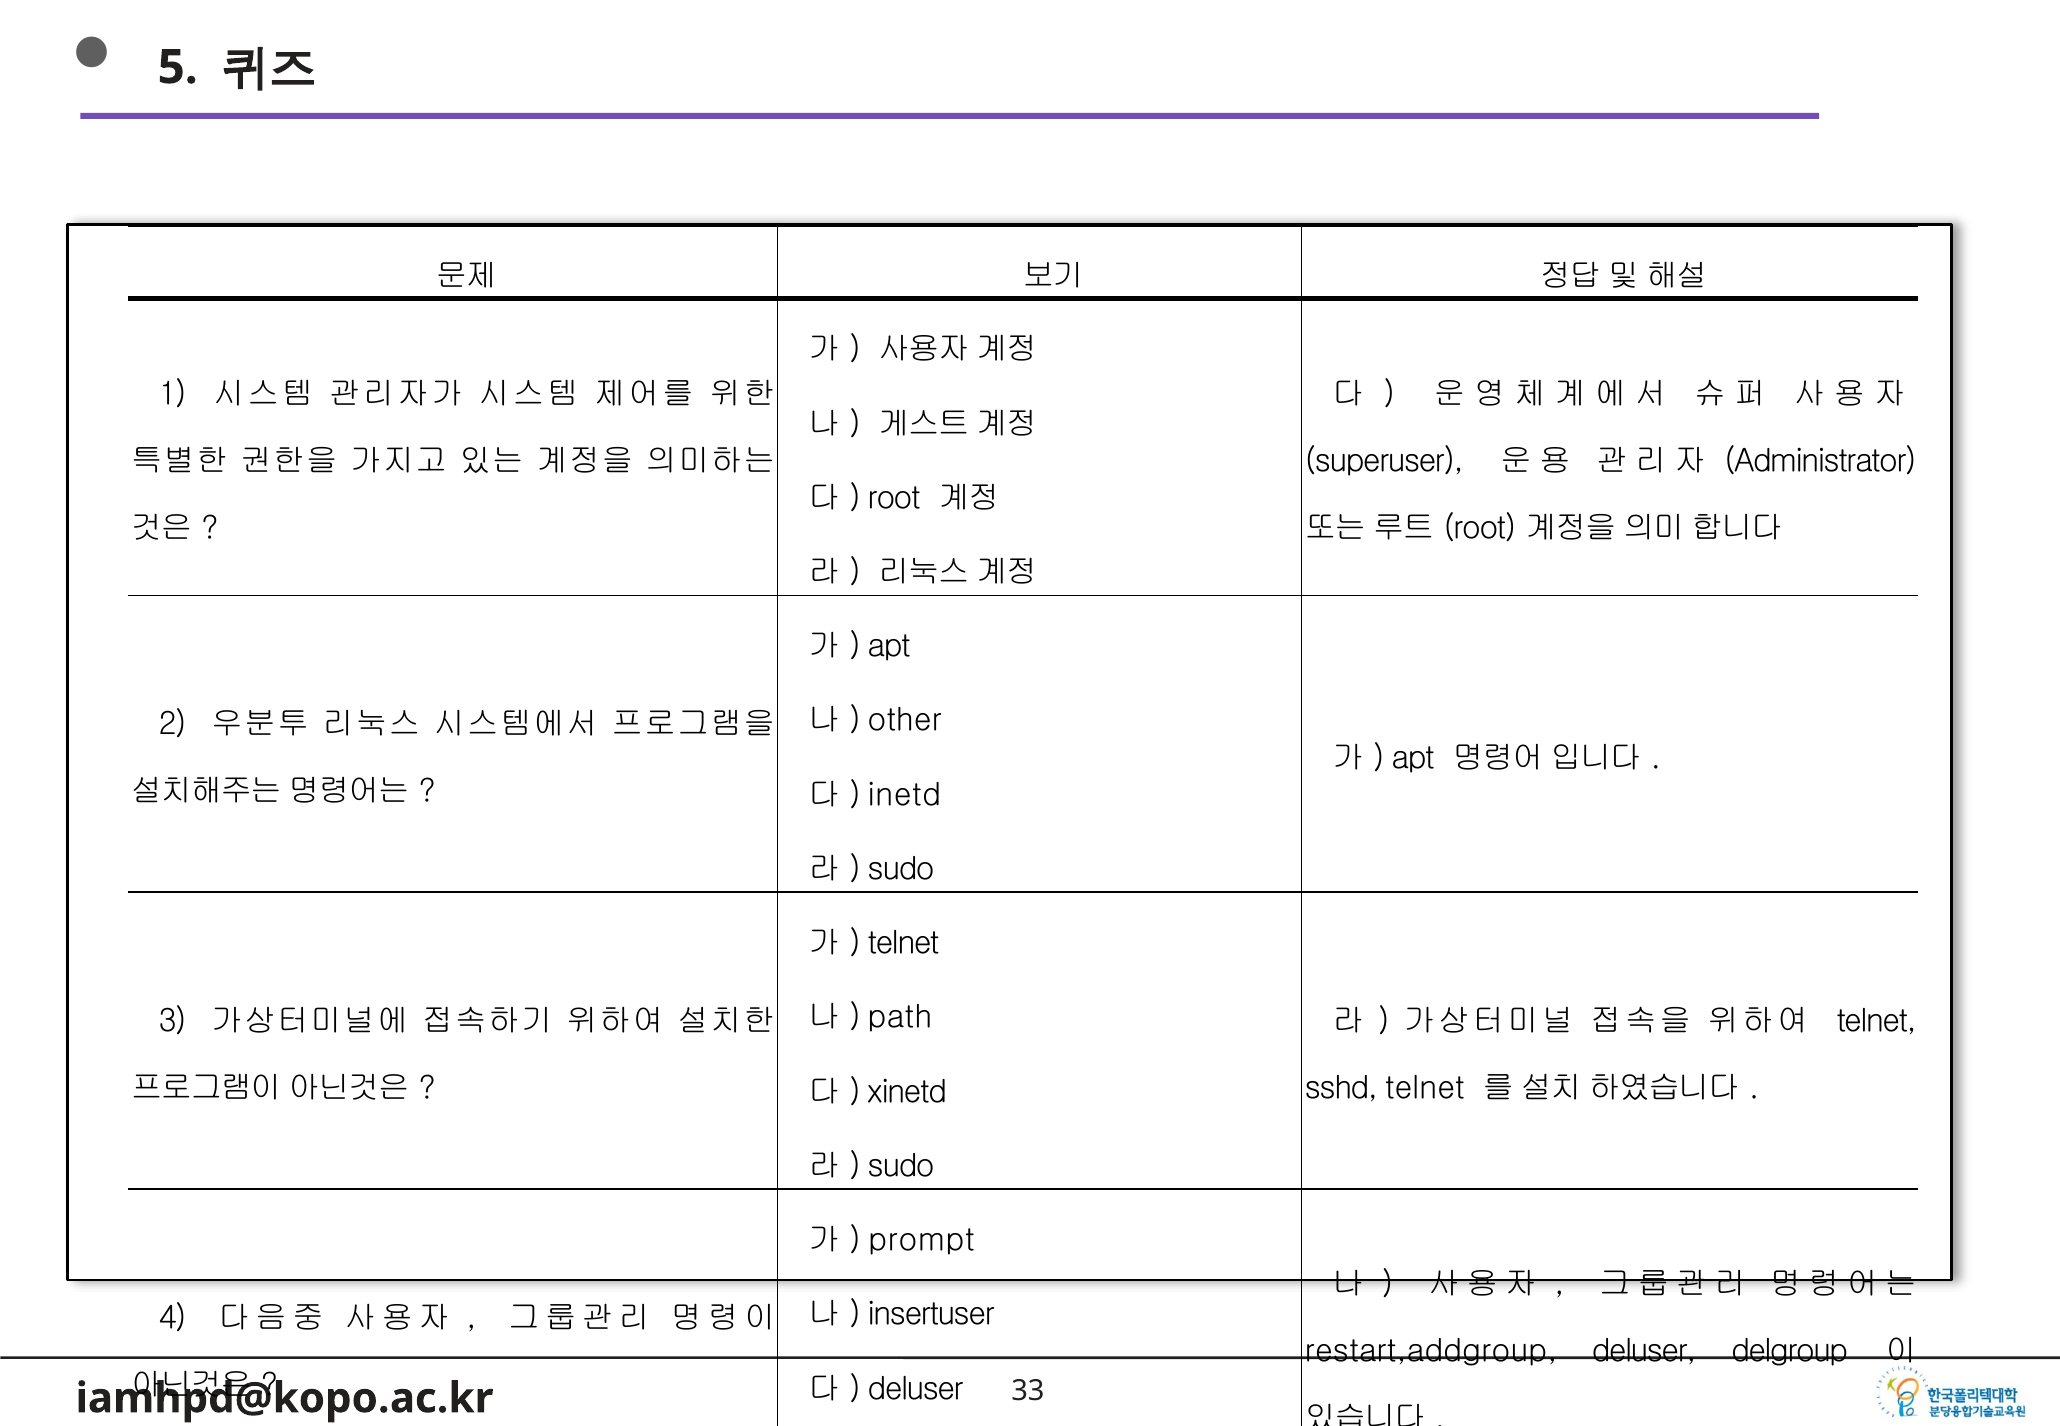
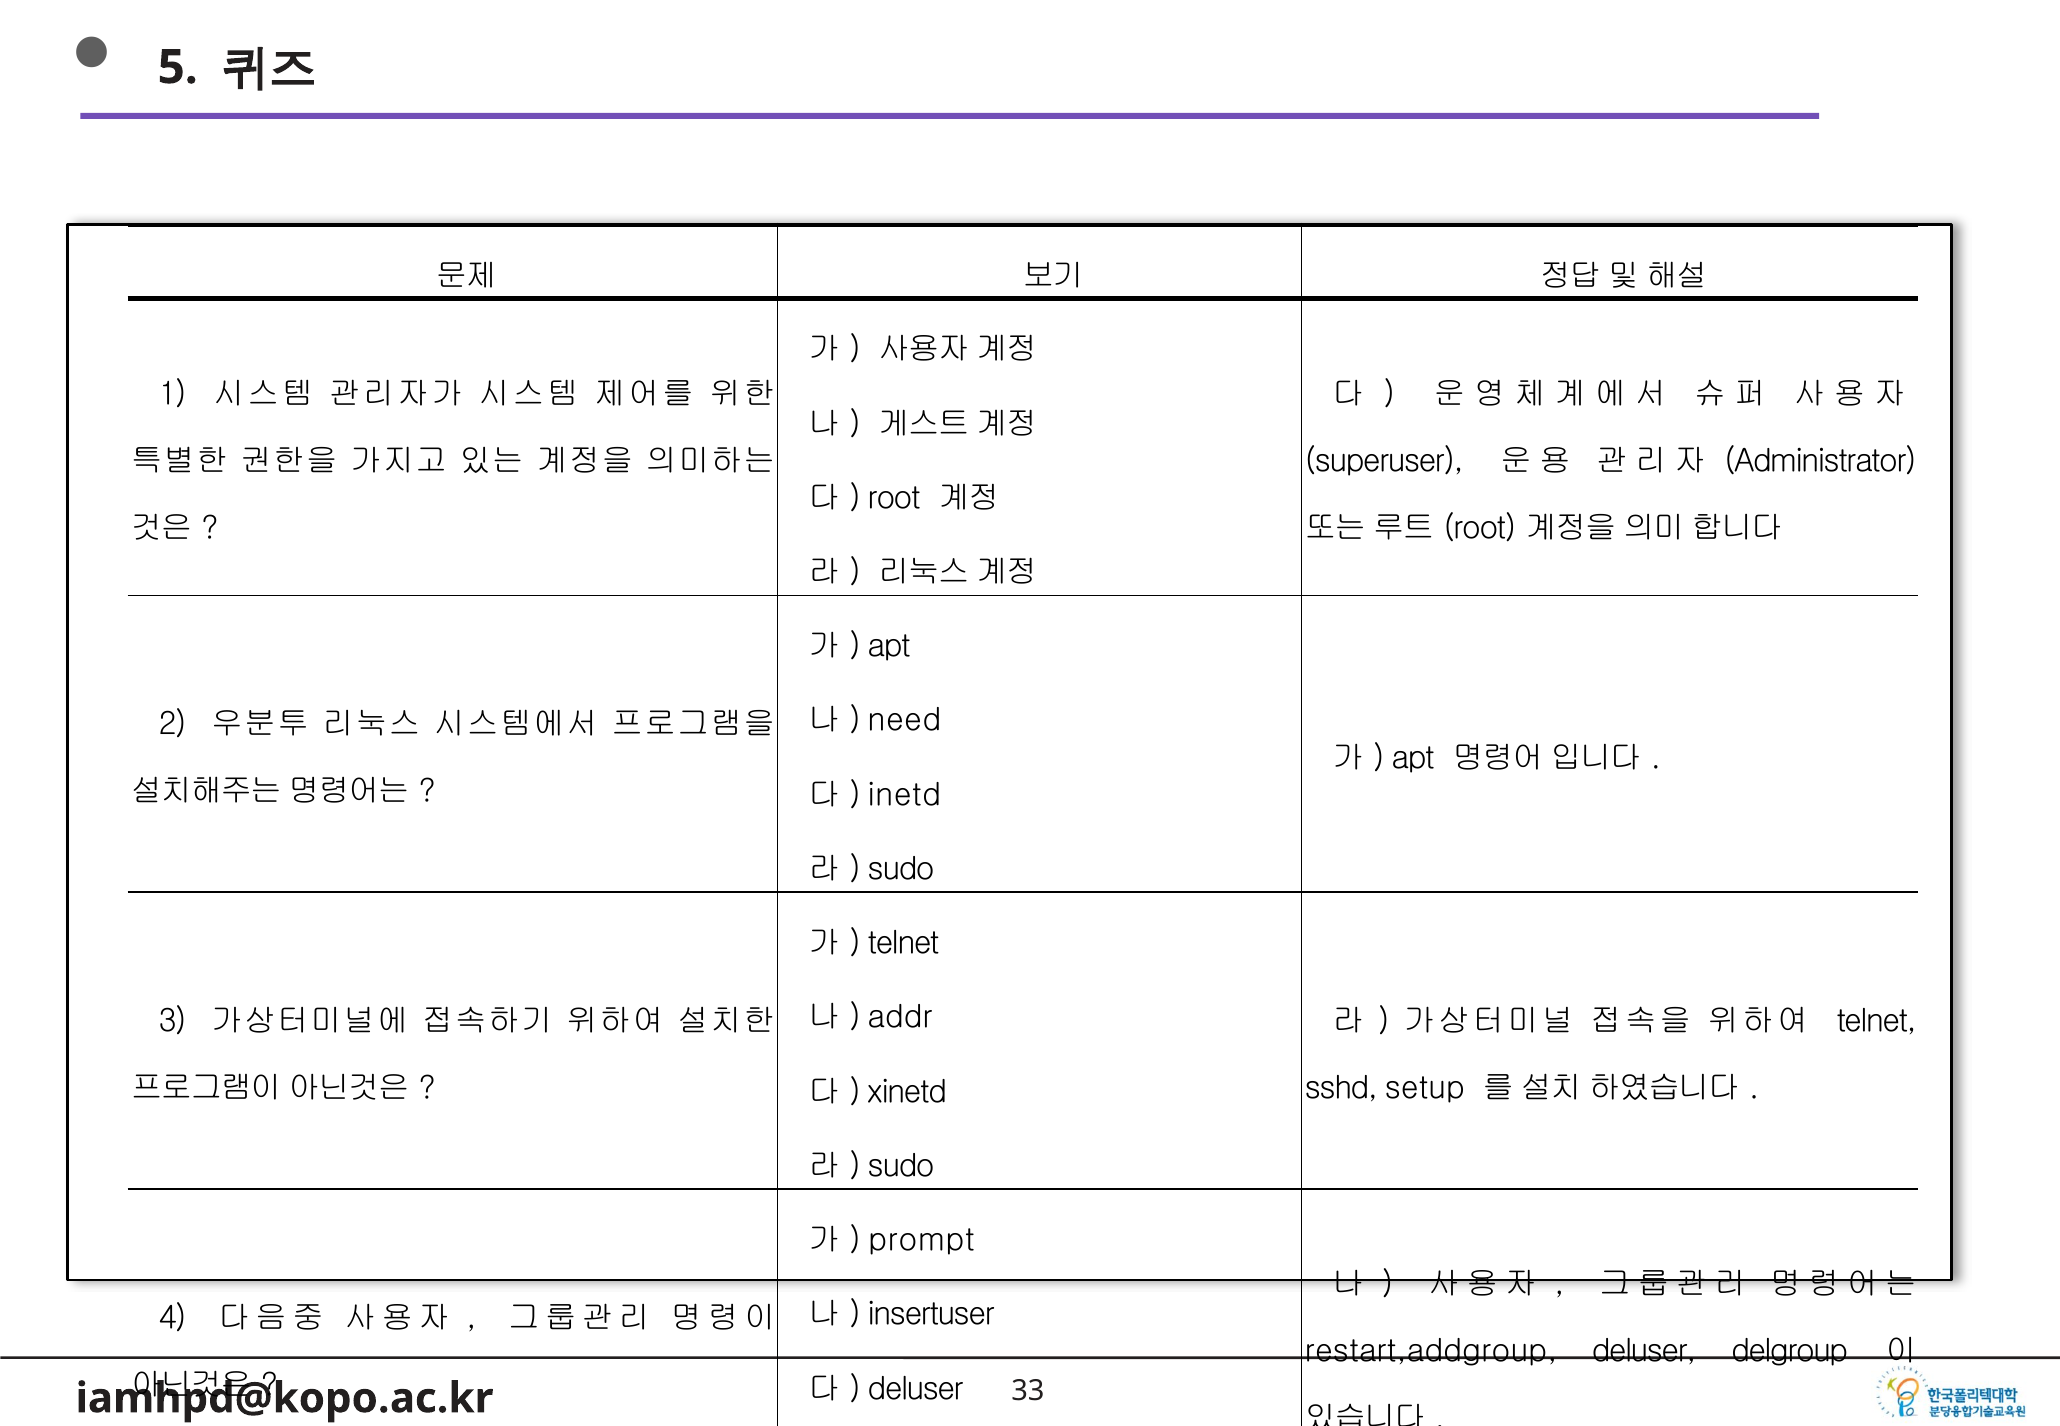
other: other -> need
path: path -> addr
sshd telnet: telnet -> setup
